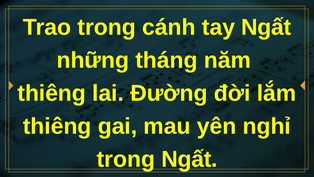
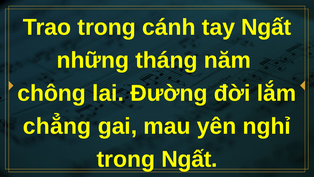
thiêng at (52, 93): thiêng -> chông
thiêng at (57, 126): thiêng -> chẳng
